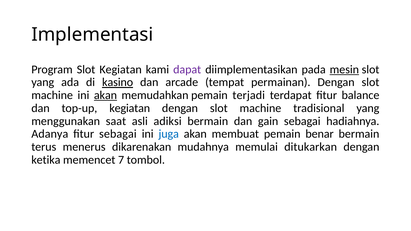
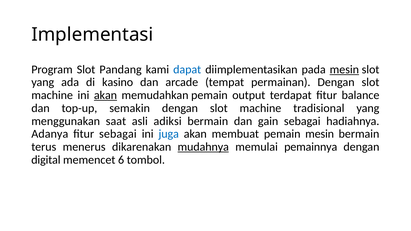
Slot Kegiatan: Kegiatan -> Pandang
dapat colour: purple -> blue
kasino underline: present -> none
terjadi: terjadi -> output
top-up kegiatan: kegiatan -> semakin
pemain benar: benar -> mesin
mudahnya underline: none -> present
ditukarkan: ditukarkan -> pemainnya
ketika: ketika -> digital
7: 7 -> 6
